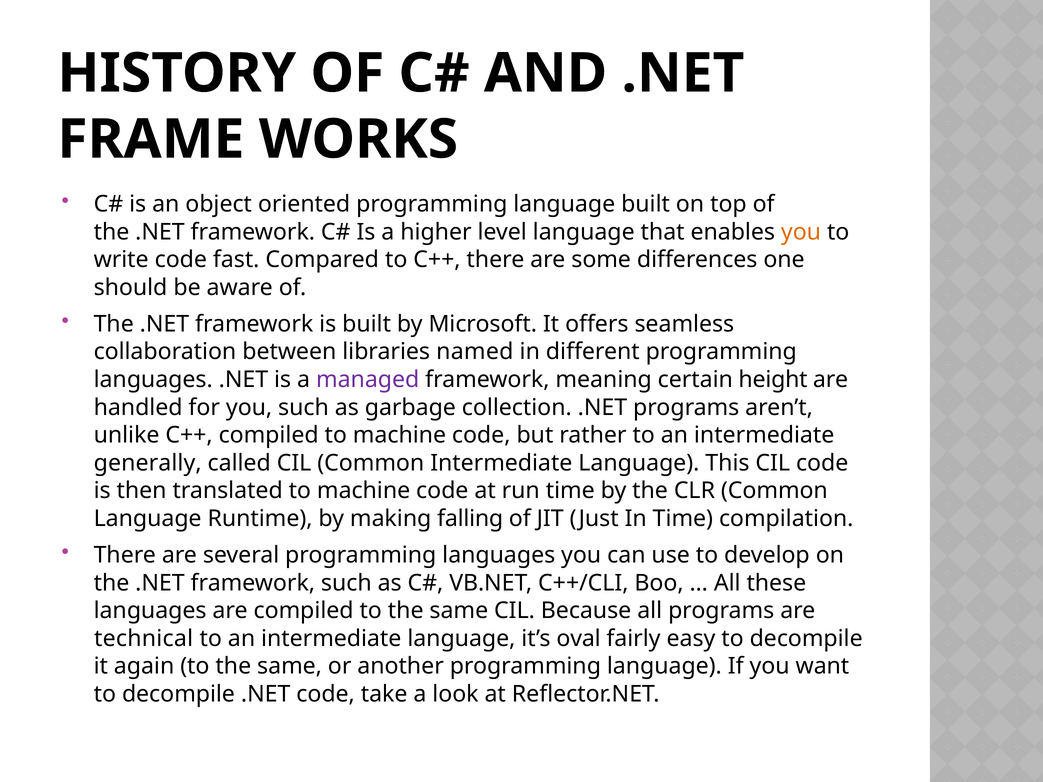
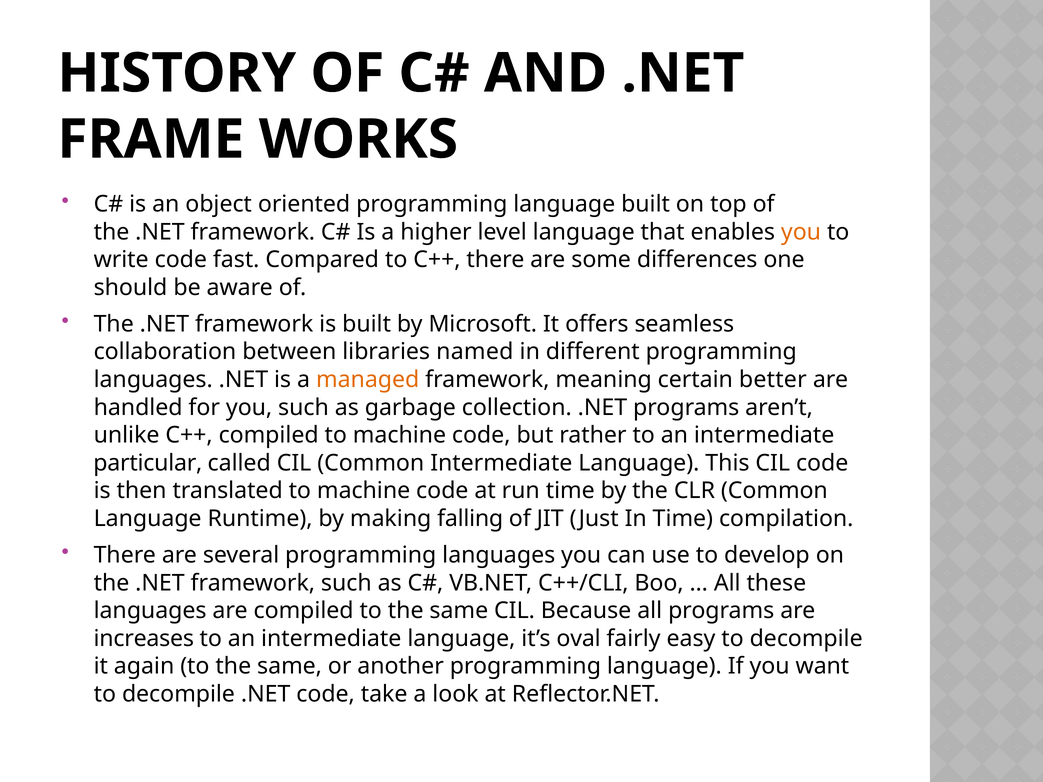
managed colour: purple -> orange
height: height -> better
generally: generally -> particular
technical: technical -> increases
